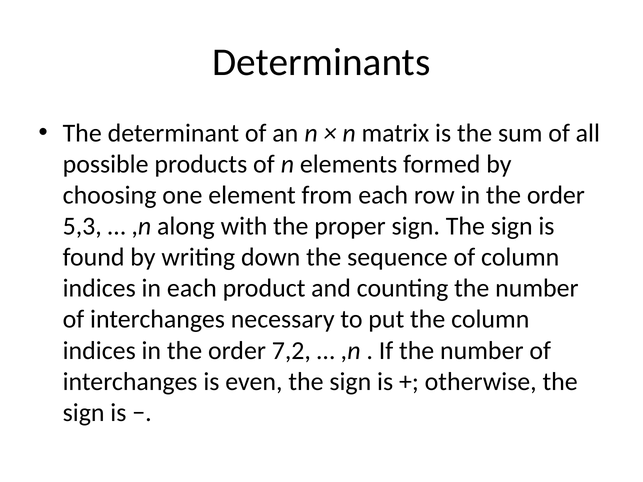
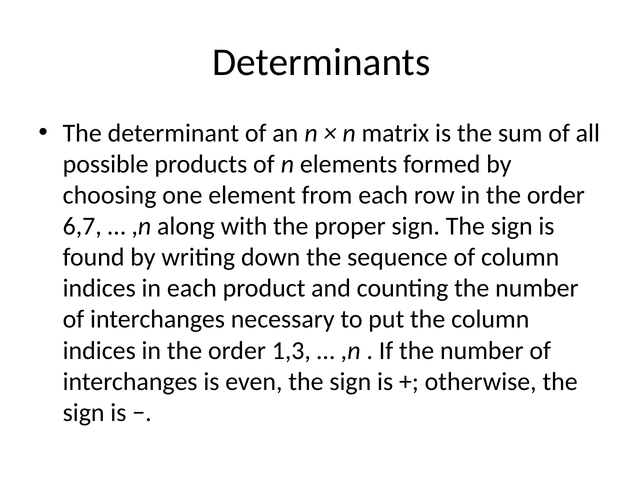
5,3: 5,3 -> 6,7
7,2: 7,2 -> 1,3
